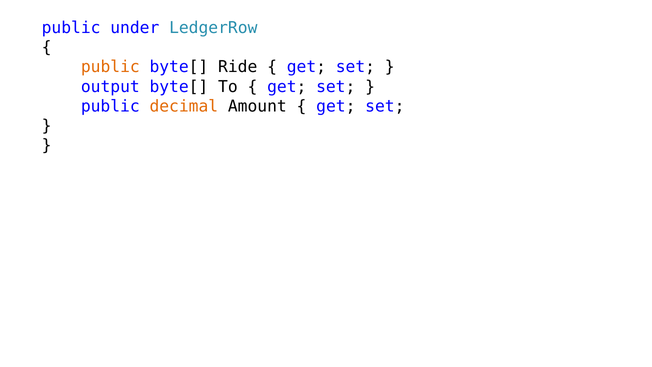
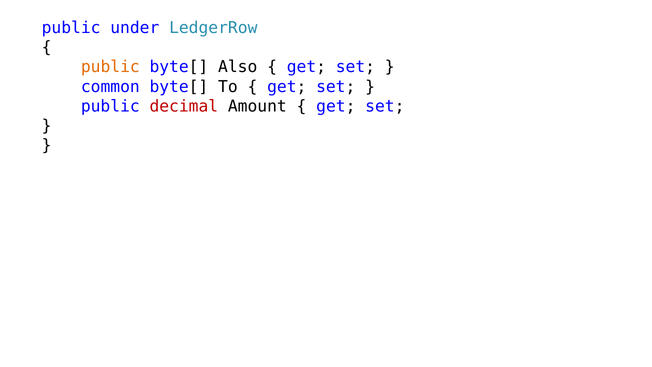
Ride: Ride -> Also
output: output -> common
decimal colour: orange -> red
